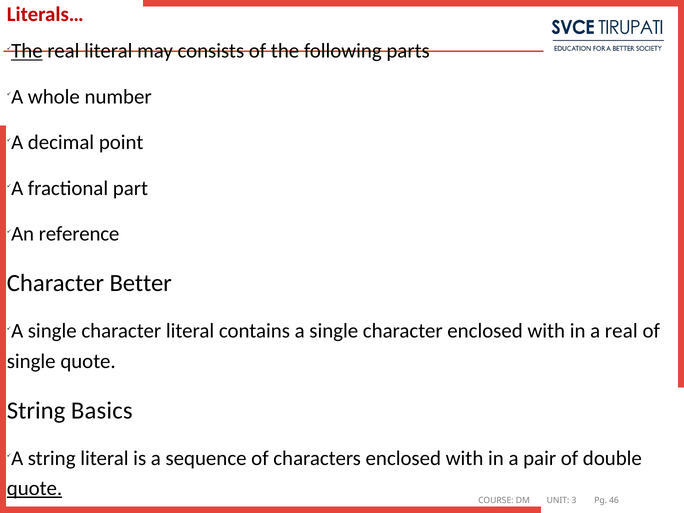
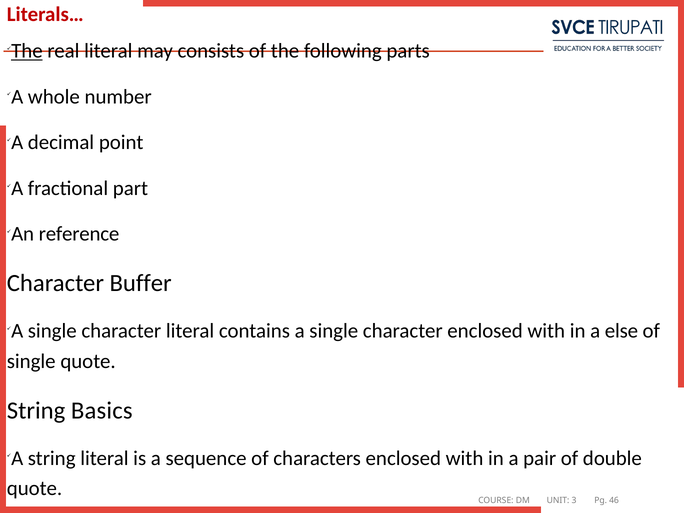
Better: Better -> Buffer
a real: real -> else
quote at (35, 488) underline: present -> none
